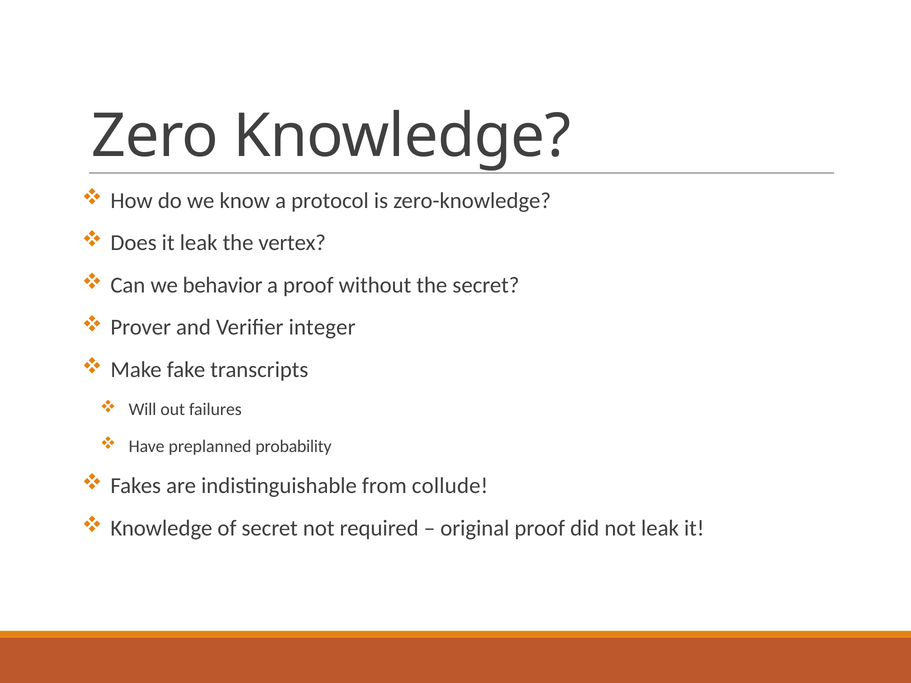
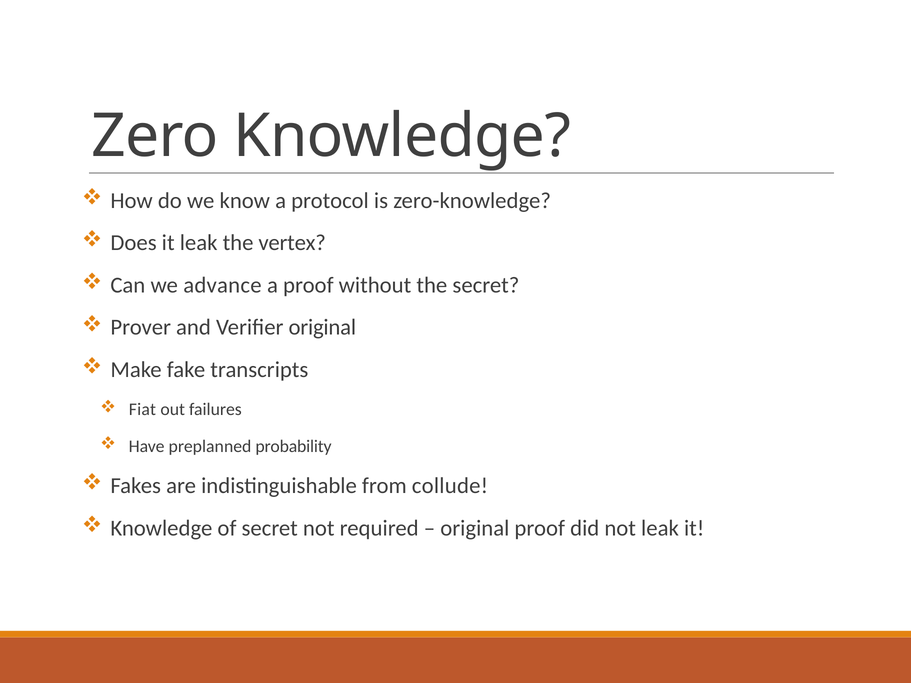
behavior: behavior -> advance
Verifier integer: integer -> original
Will: Will -> Fiat
